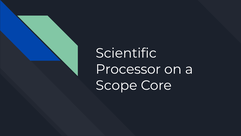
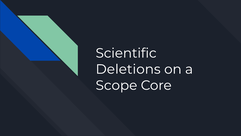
Processor: Processor -> Deletions
